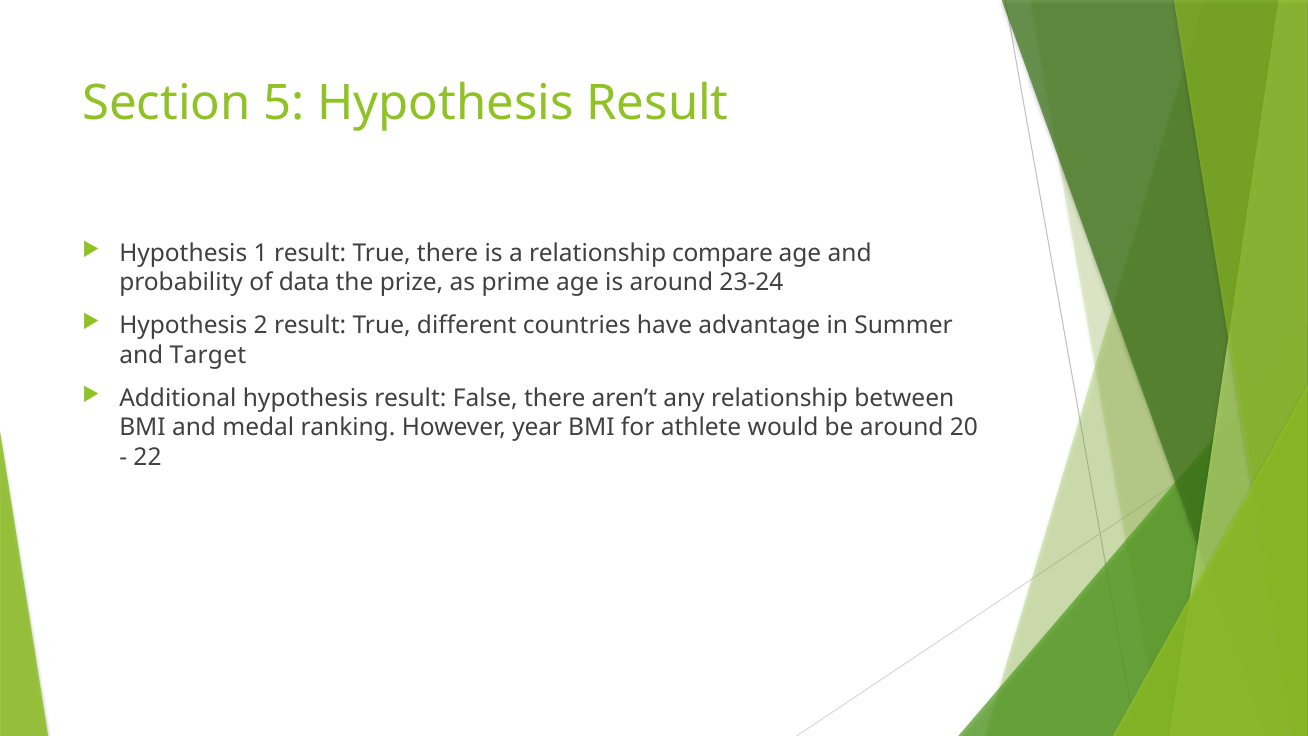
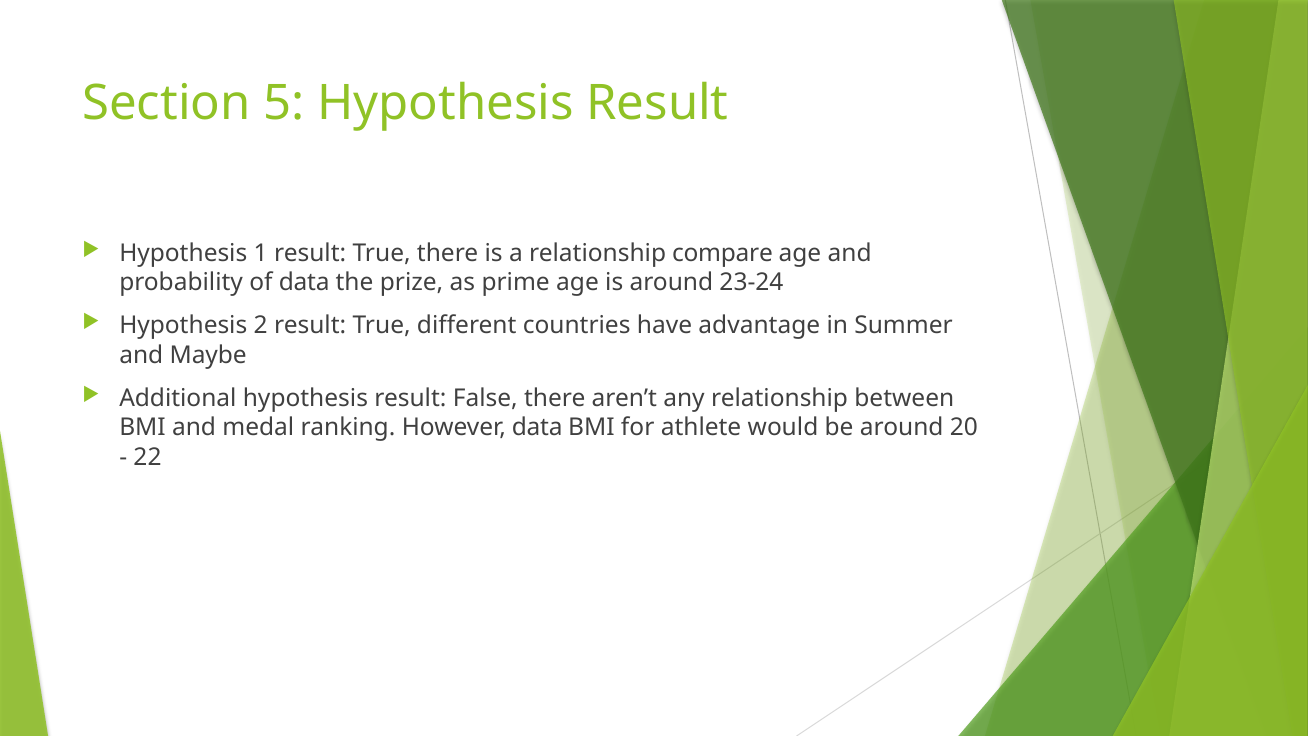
Target: Target -> Maybe
However year: year -> data
